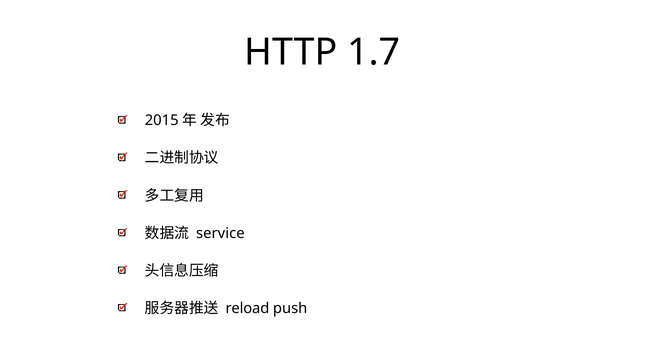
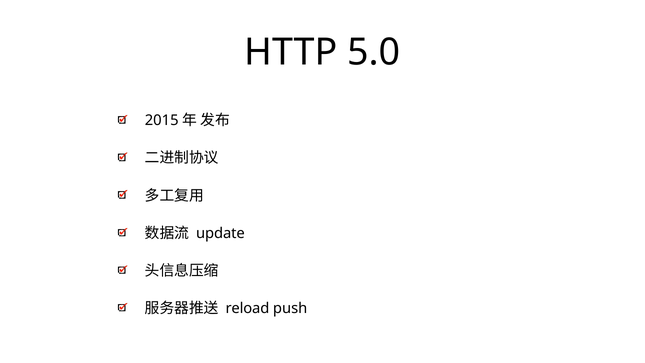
1.7: 1.7 -> 5.0
service: service -> update
